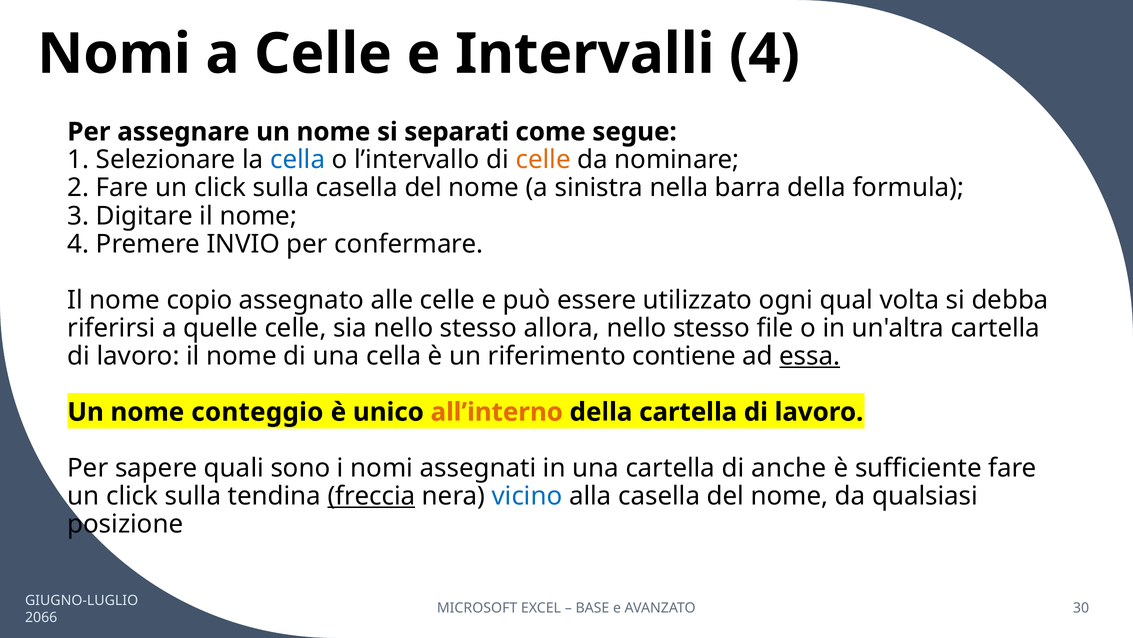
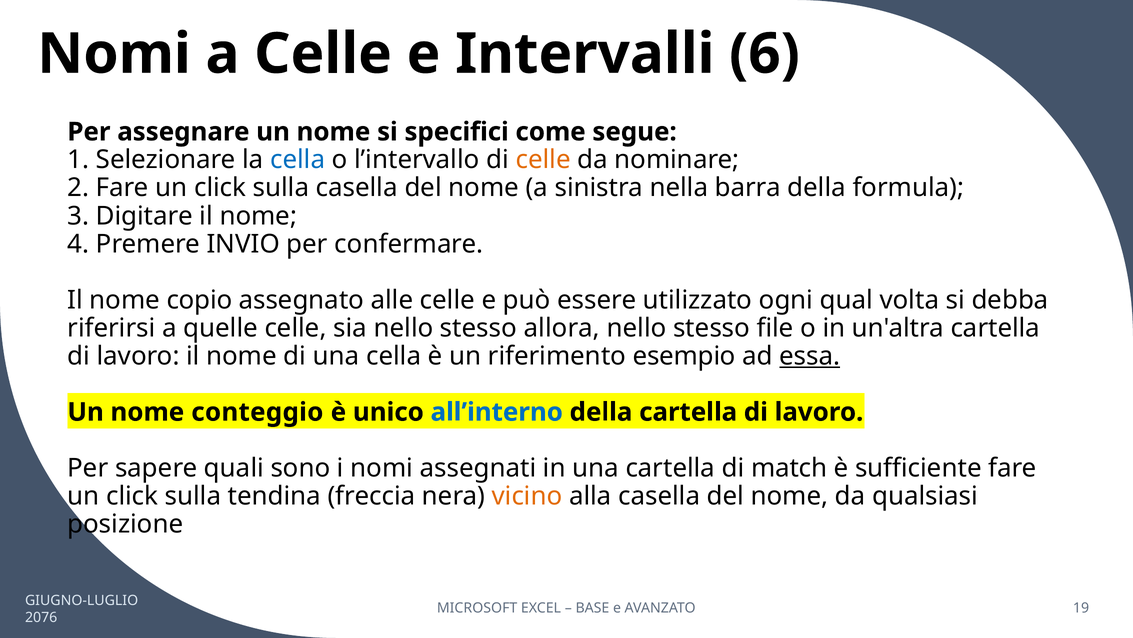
Intervalli 4: 4 -> 6
separati: separati -> specifici
contiene: contiene -> esempio
all’interno colour: orange -> blue
anche: anche -> match
freccia underline: present -> none
vicino colour: blue -> orange
30: 30 -> 19
2066: 2066 -> 2076
